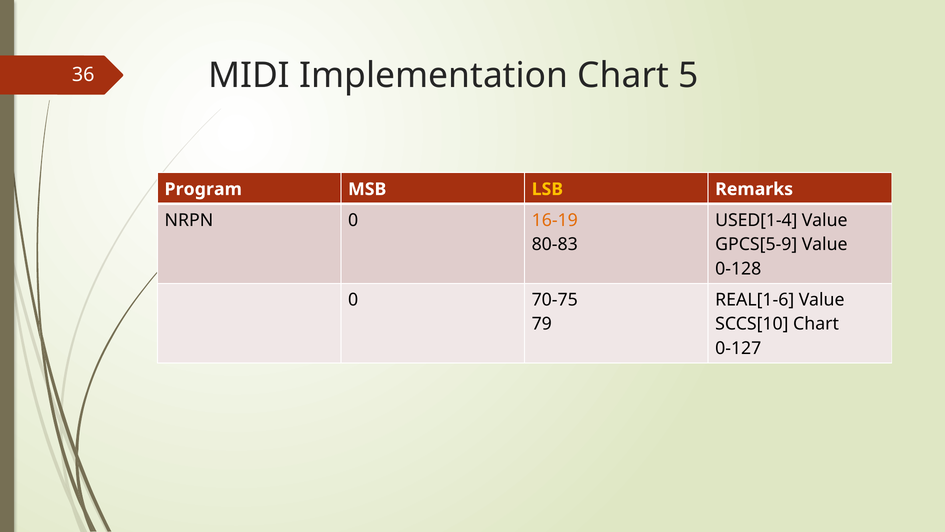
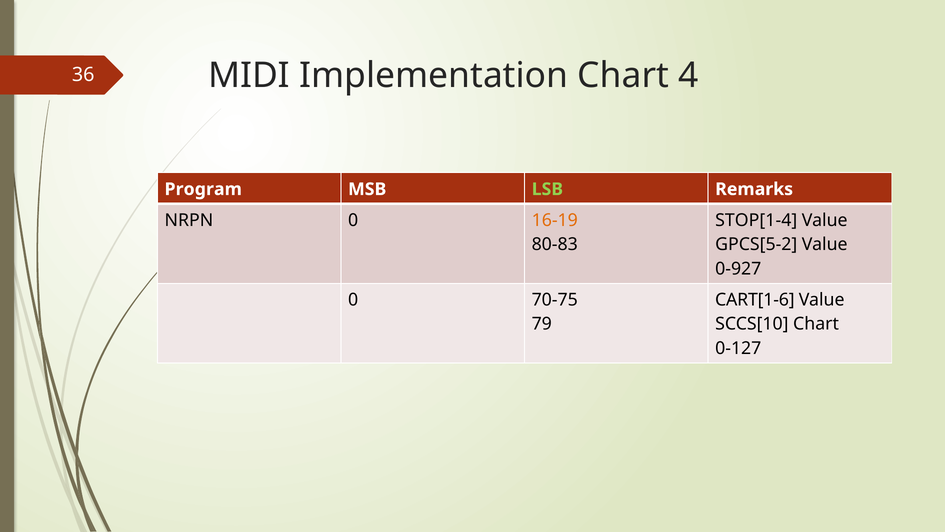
5: 5 -> 4
LSB colour: yellow -> light green
USED[1-4: USED[1-4 -> STOP[1-4
GPCS[5-9: GPCS[5-9 -> GPCS[5-2
0-128: 0-128 -> 0-927
REAL[1-6: REAL[1-6 -> CART[1-6
